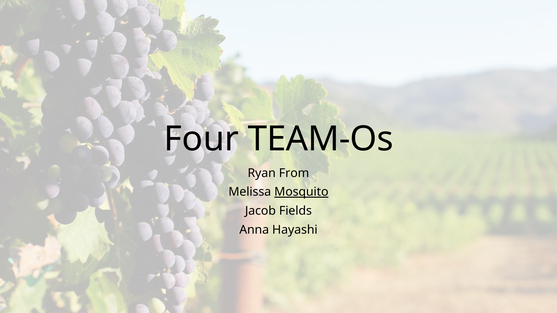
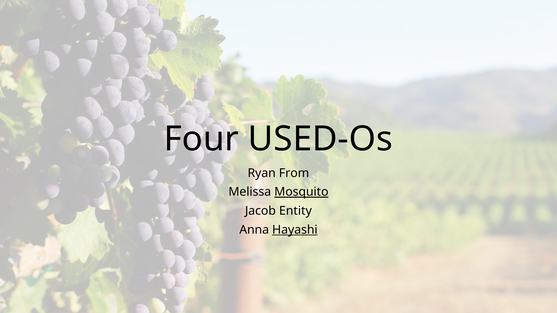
TEAM-Os: TEAM-Os -> USED-Os
Fields: Fields -> Entity
Hayashi underline: none -> present
